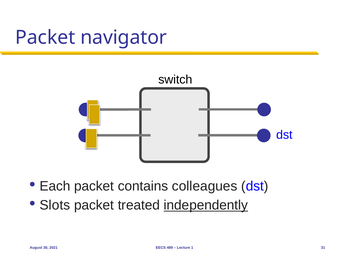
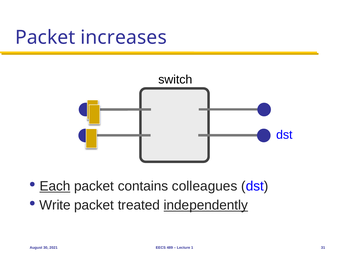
navigator: navigator -> increases
Each underline: none -> present
Slots: Slots -> Write
